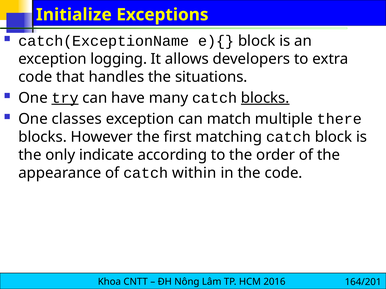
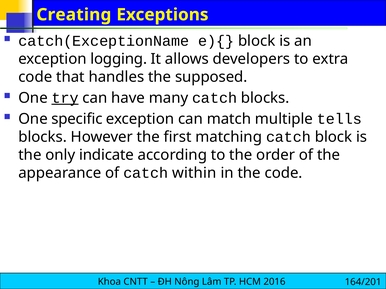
Initialize: Initialize -> Creating
situations: situations -> supposed
blocks at (265, 98) underline: present -> none
classes: classes -> specific
there: there -> tells
